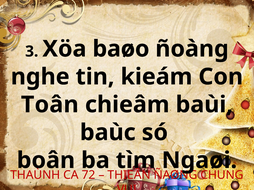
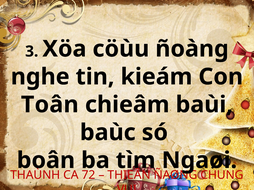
baøo: baøo -> cöùu
